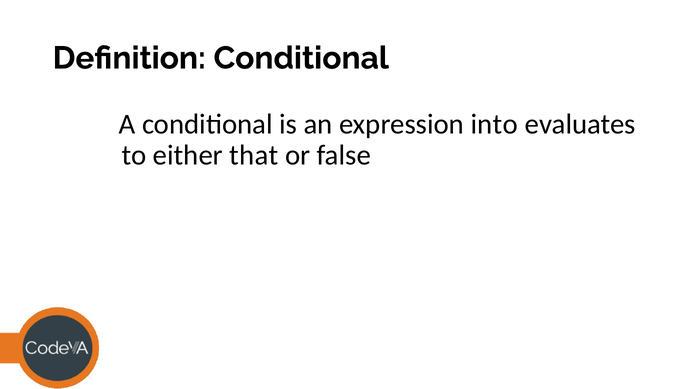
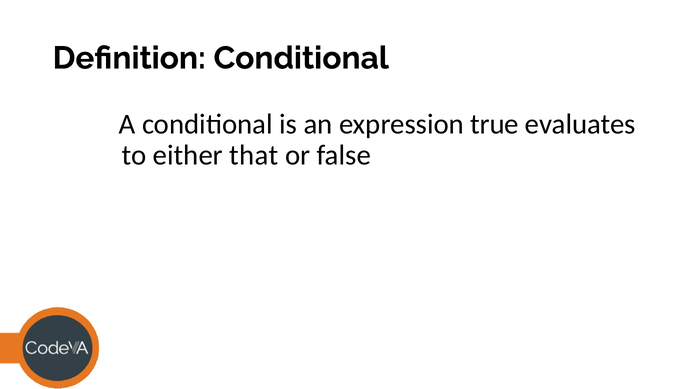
into: into -> true
